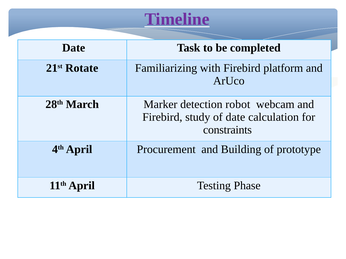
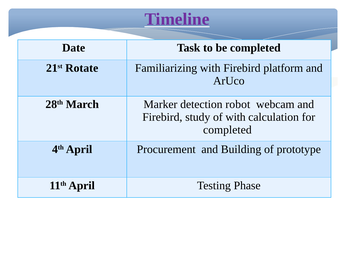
of date: date -> with
constraints at (227, 130): constraints -> completed
